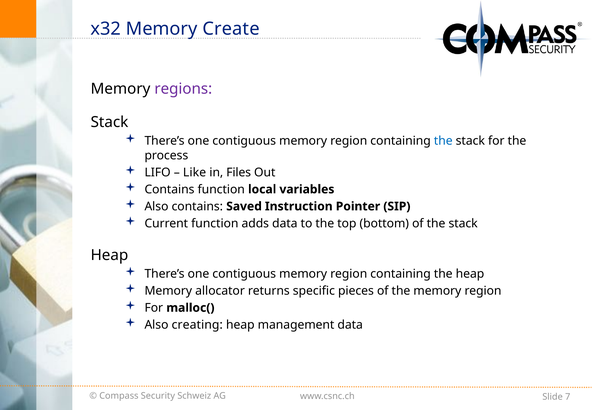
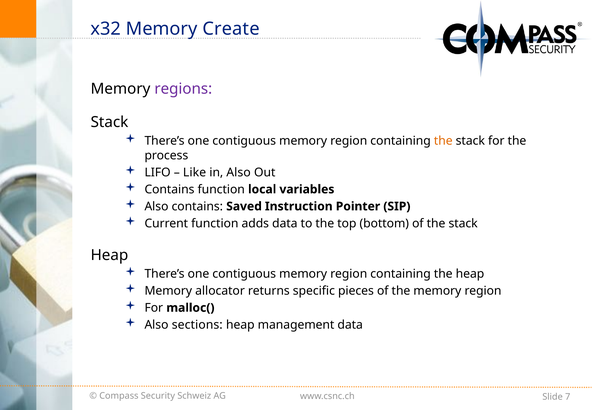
the at (443, 141) colour: blue -> orange
in Files: Files -> Also
creating: creating -> sections
